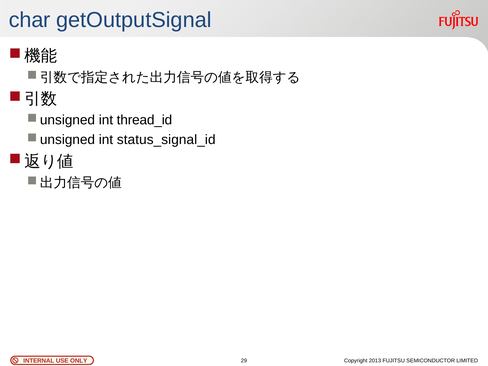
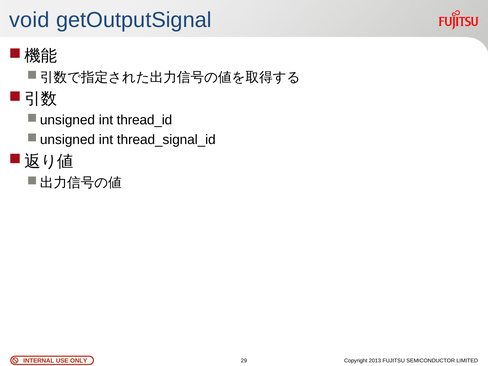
char: char -> void
status_signal_id: status_signal_id -> thread_signal_id
